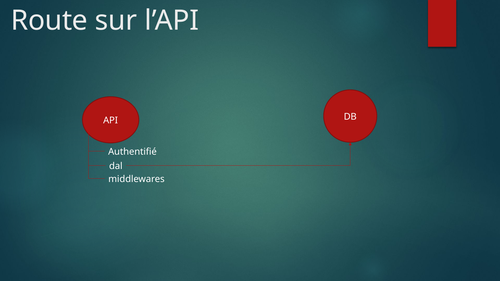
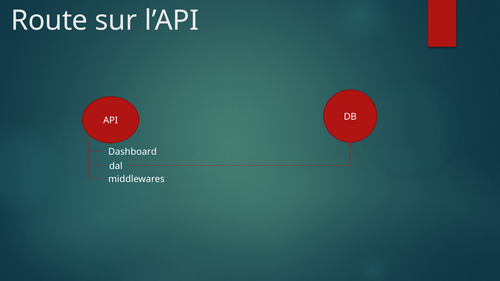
Authentifié: Authentifié -> Dashboard
